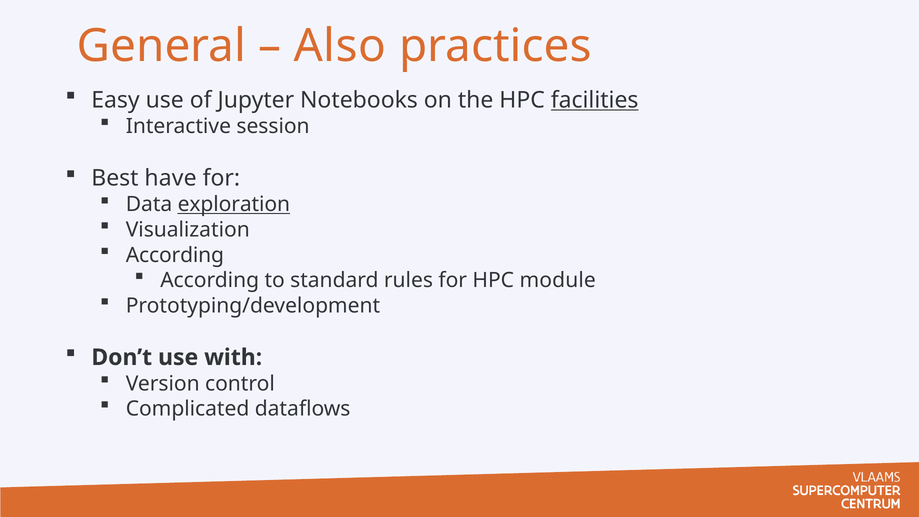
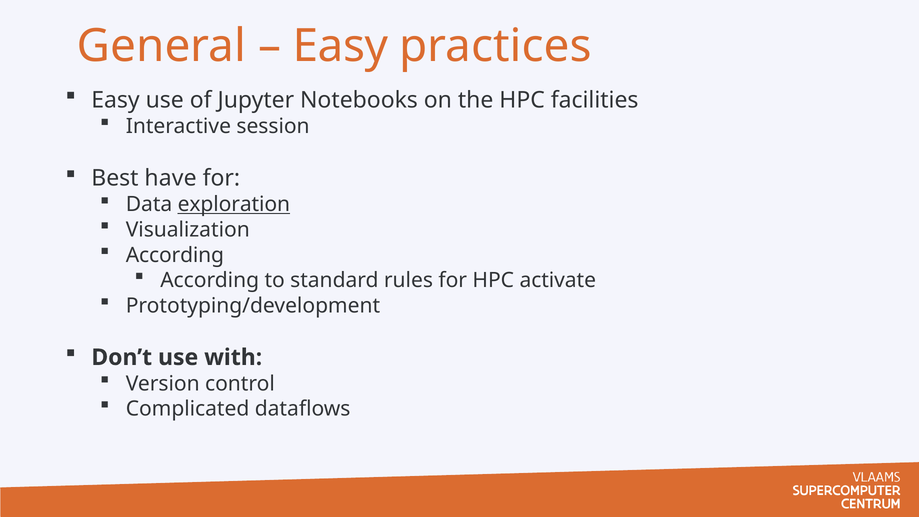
Also at (340, 46): Also -> Easy
facilities underline: present -> none
module: module -> activate
